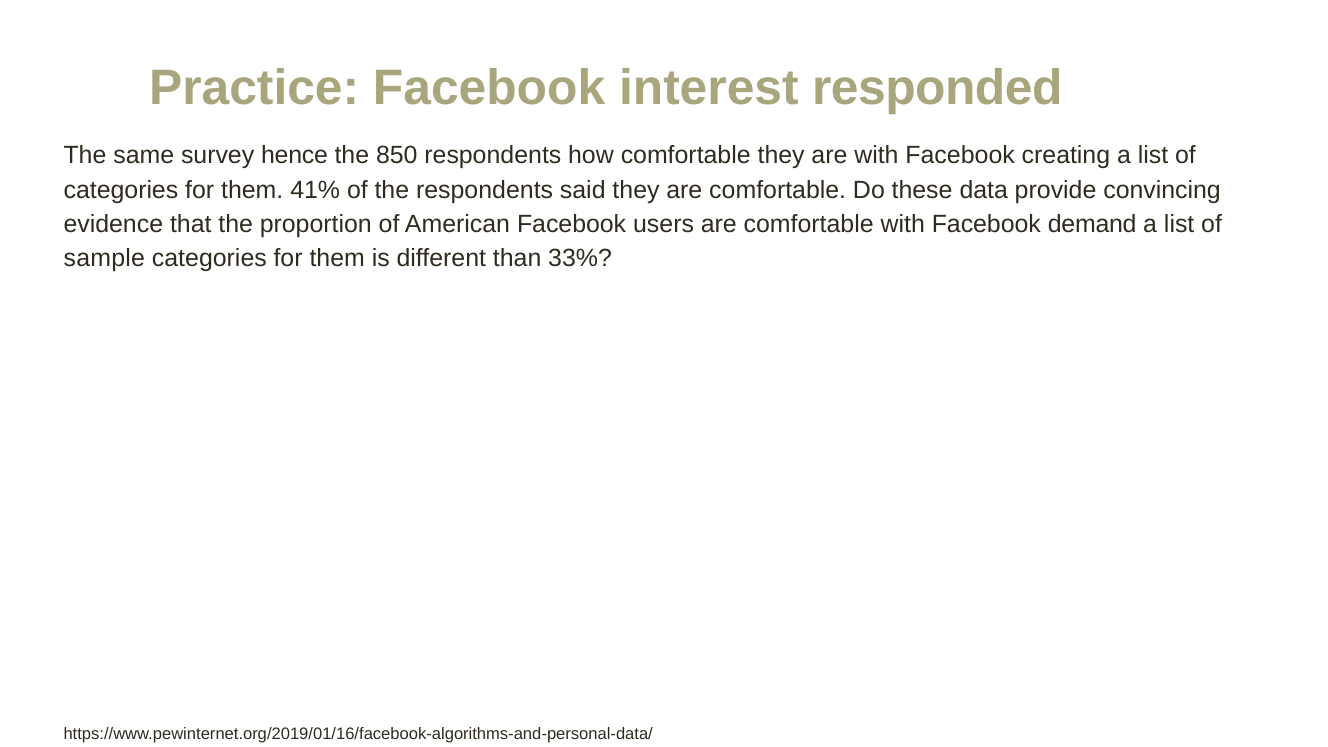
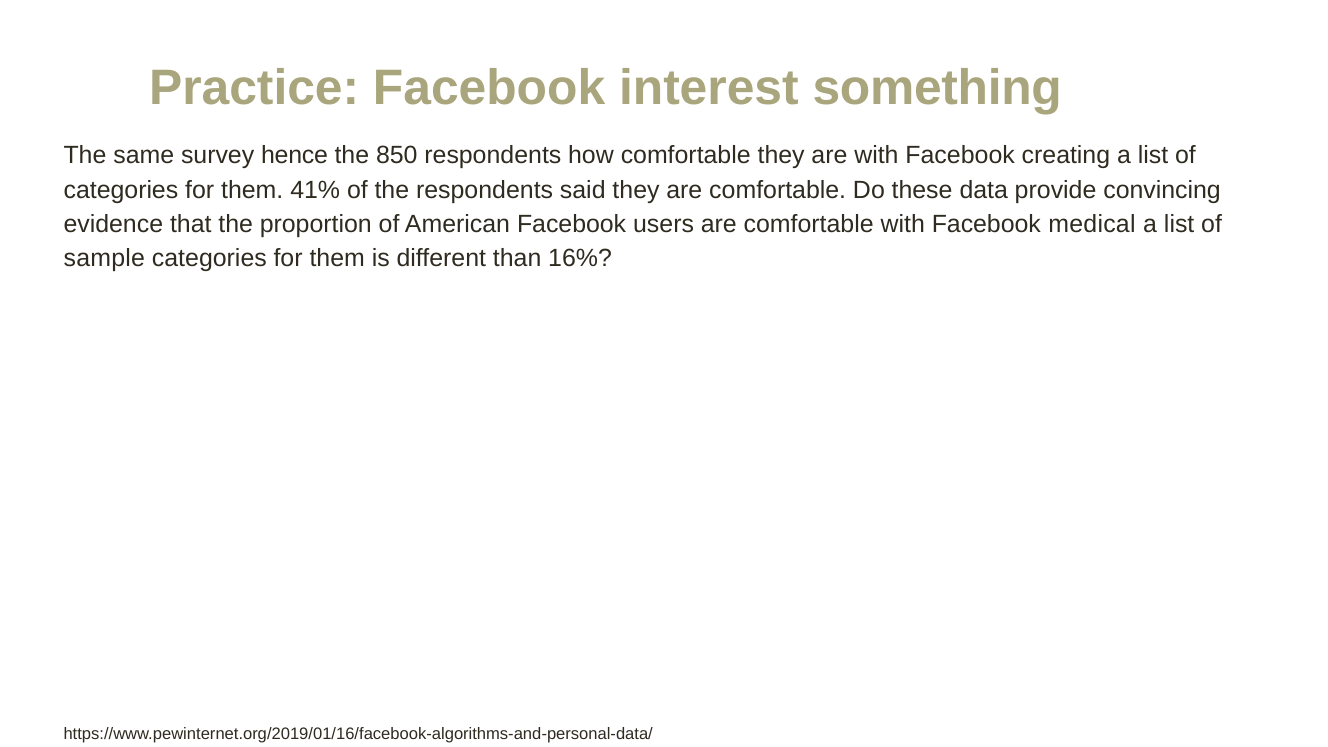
responded: responded -> something
demand: demand -> medical
33%: 33% -> 16%
